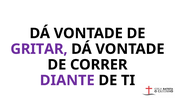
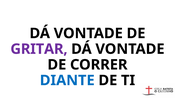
DIANTE colour: purple -> blue
